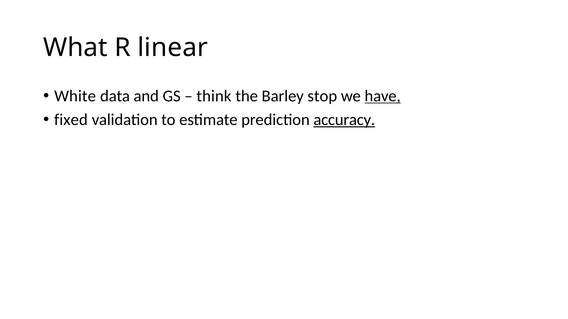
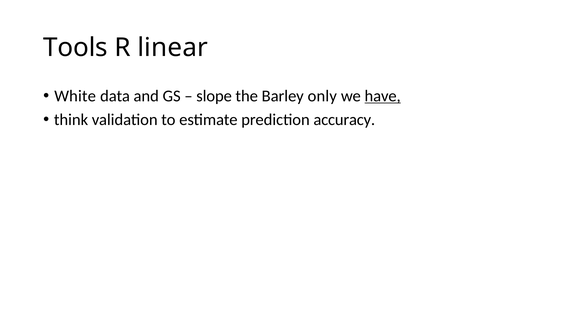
What: What -> Tools
think: think -> slope
stop: stop -> only
fixed: fixed -> think
accuracy underline: present -> none
